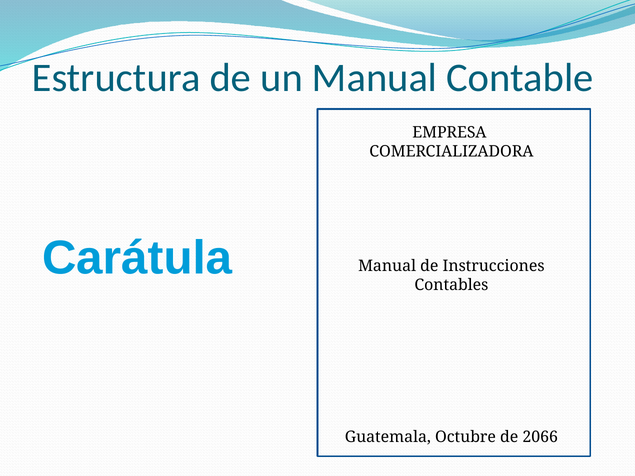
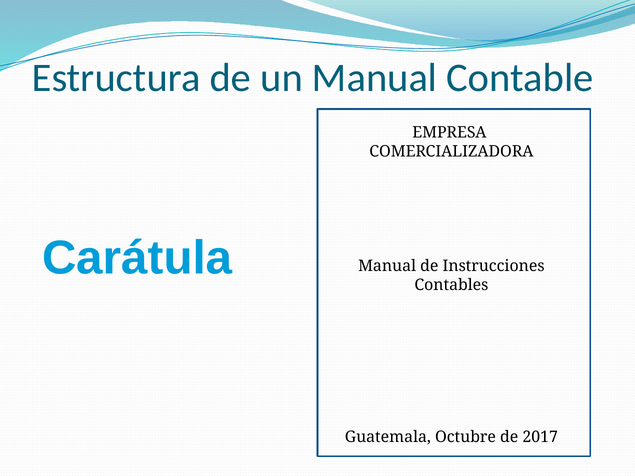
2066: 2066 -> 2017
